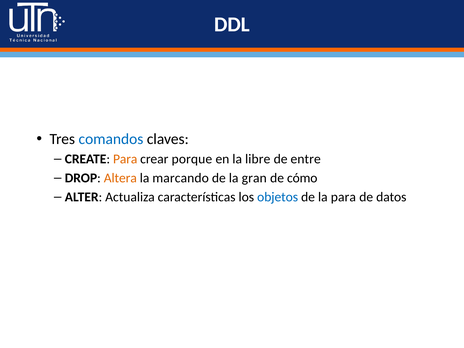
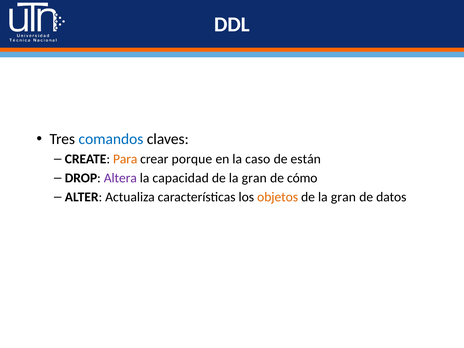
libre: libre -> caso
entre: entre -> están
Altera colour: orange -> purple
marcando: marcando -> capacidad
objetos colour: blue -> orange
para at (343, 197): para -> gran
